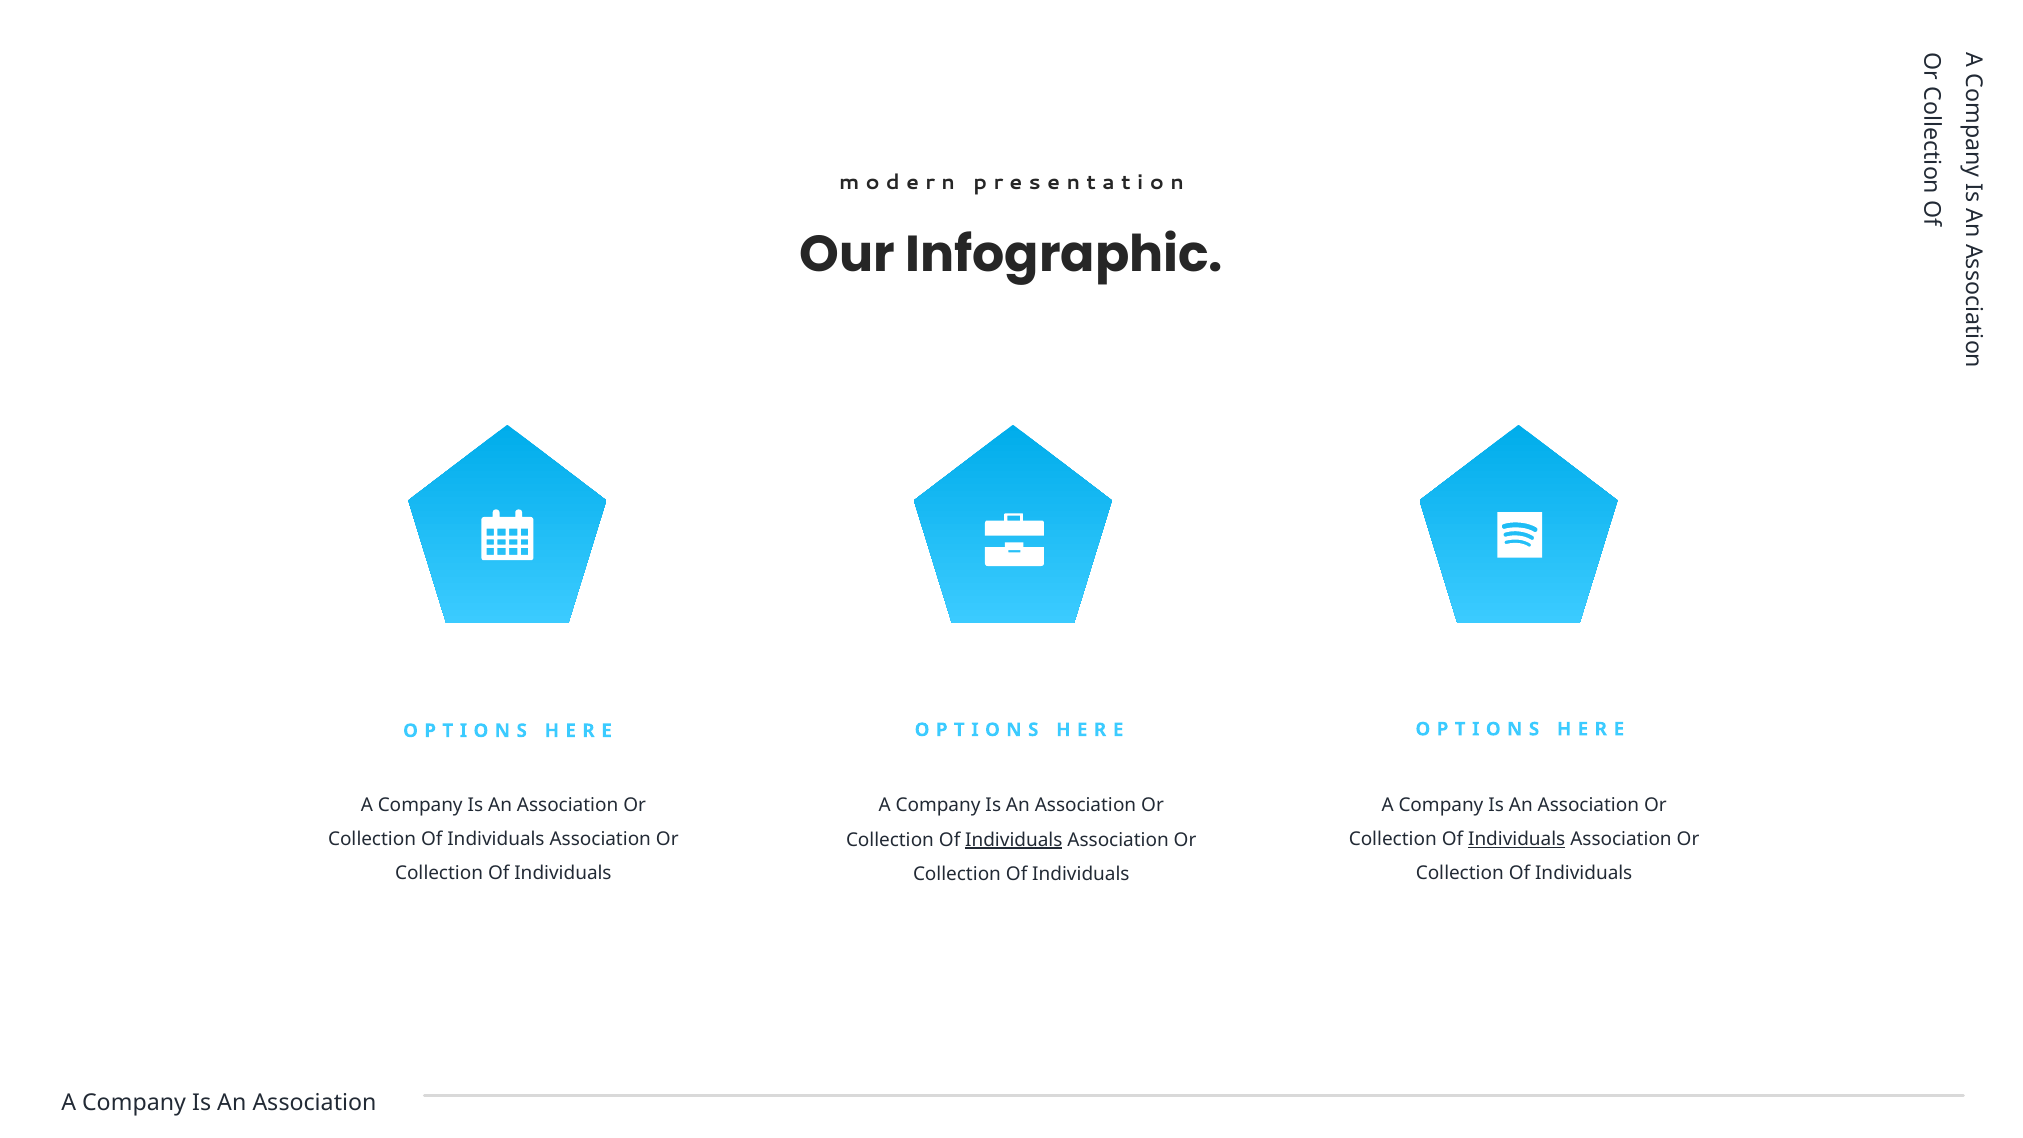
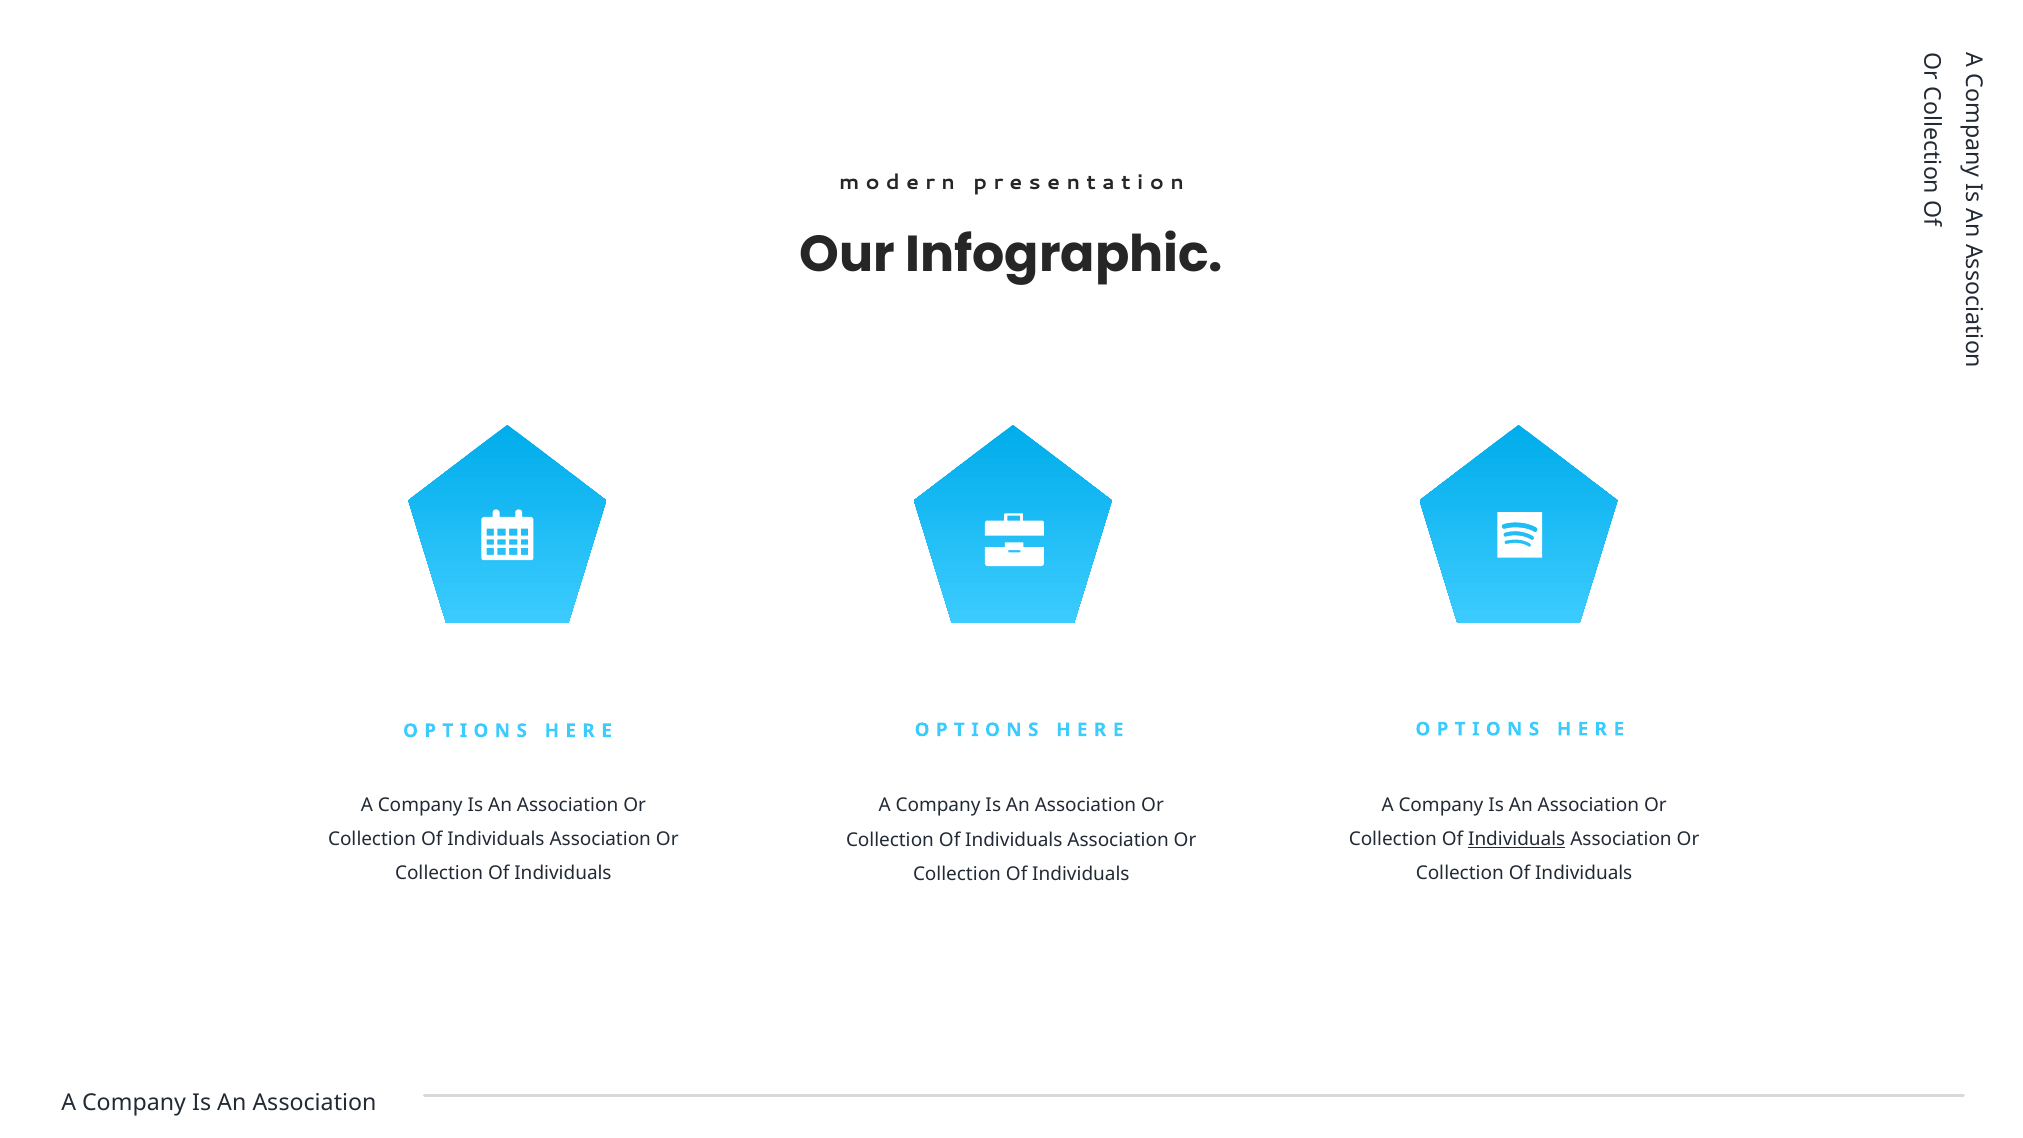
Individuals at (1014, 840) underline: present -> none
